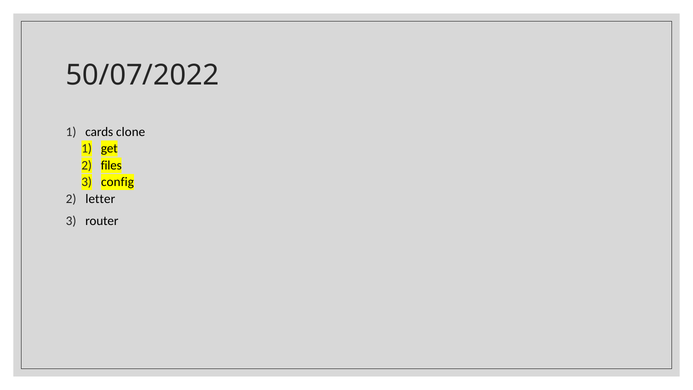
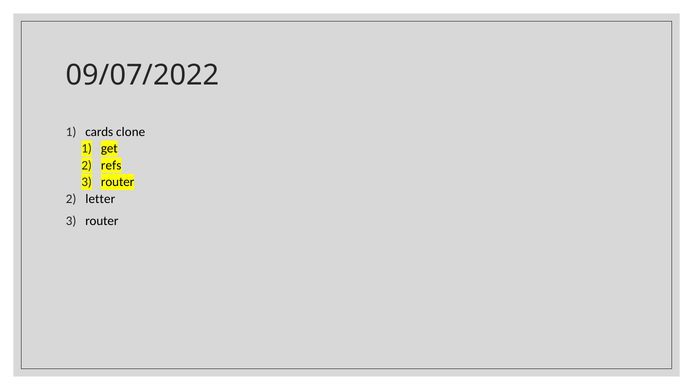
50/07/2022: 50/07/2022 -> 09/07/2022
files: files -> refs
config at (118, 182): config -> router
